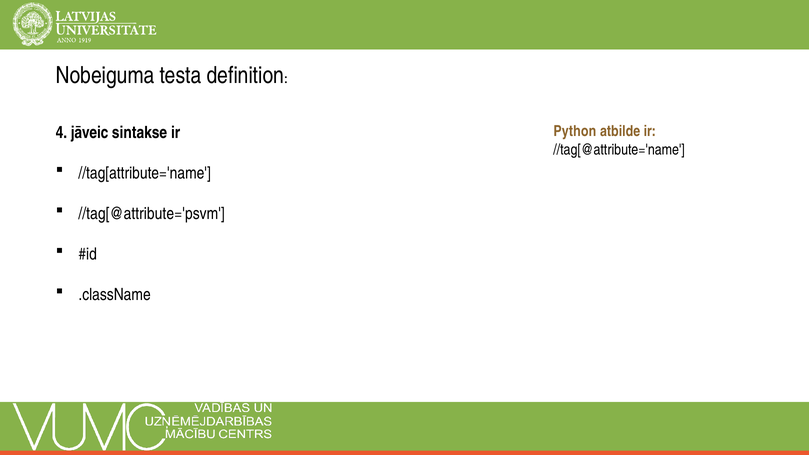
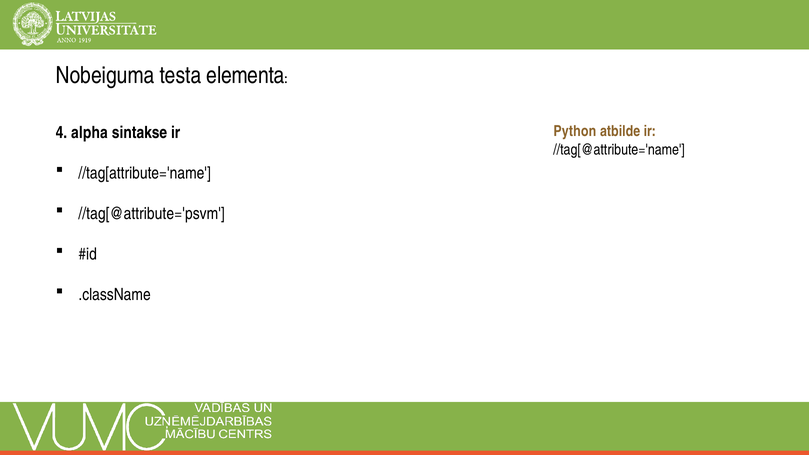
definition: definition -> elementa
jāveic: jāveic -> alpha
